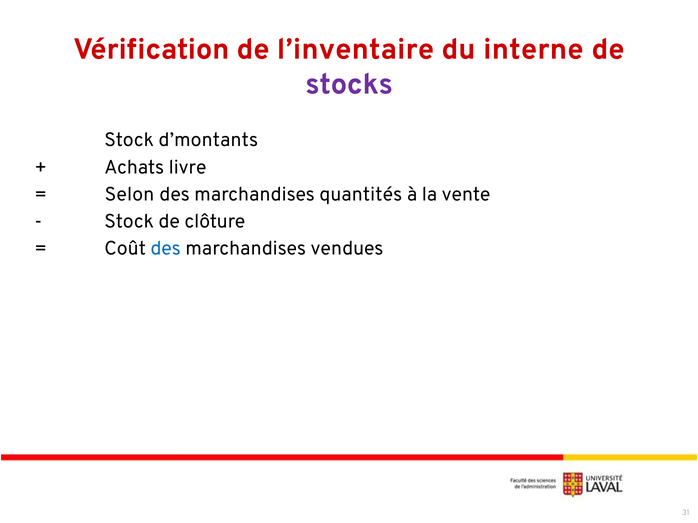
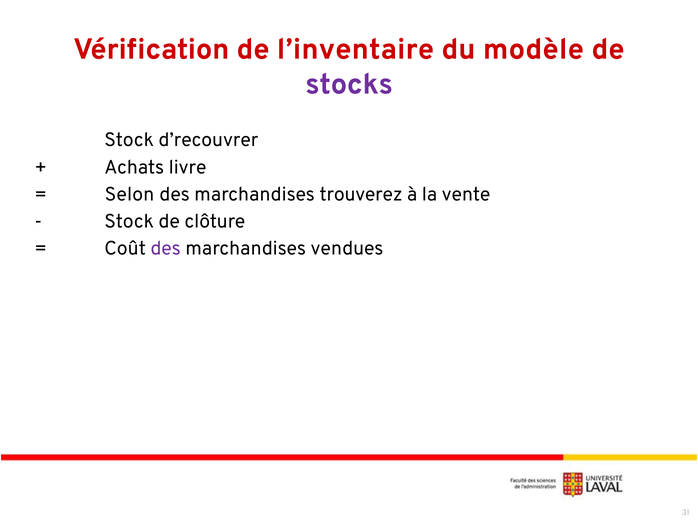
interne: interne -> modèle
d’montants: d’montants -> d’recouvrer
quantités: quantités -> trouverez
des at (166, 249) colour: blue -> purple
